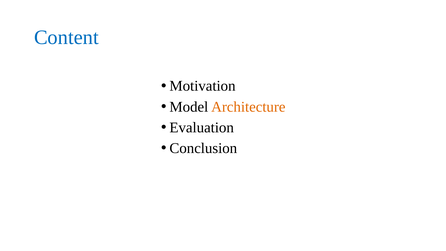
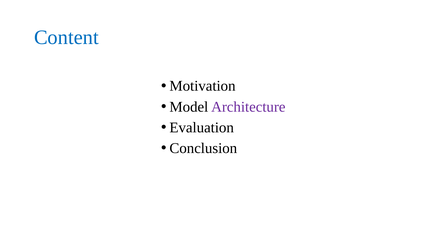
Architecture colour: orange -> purple
